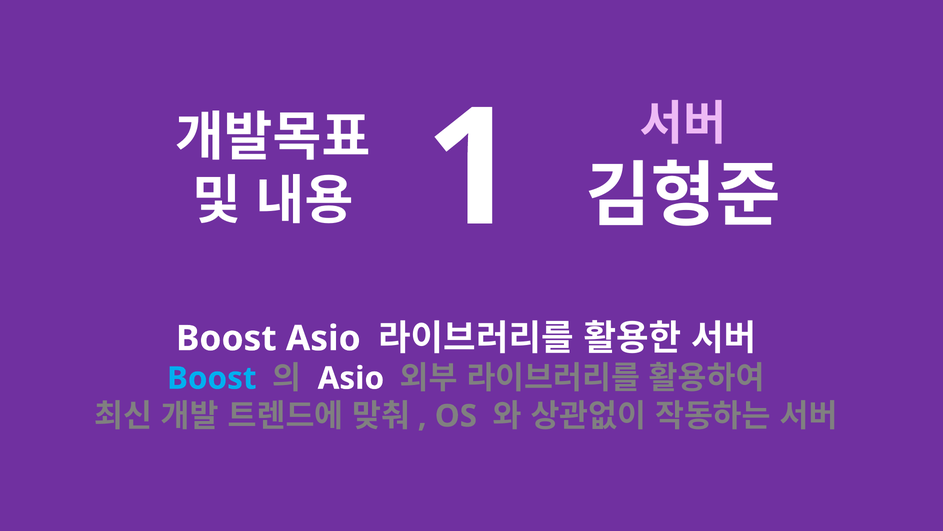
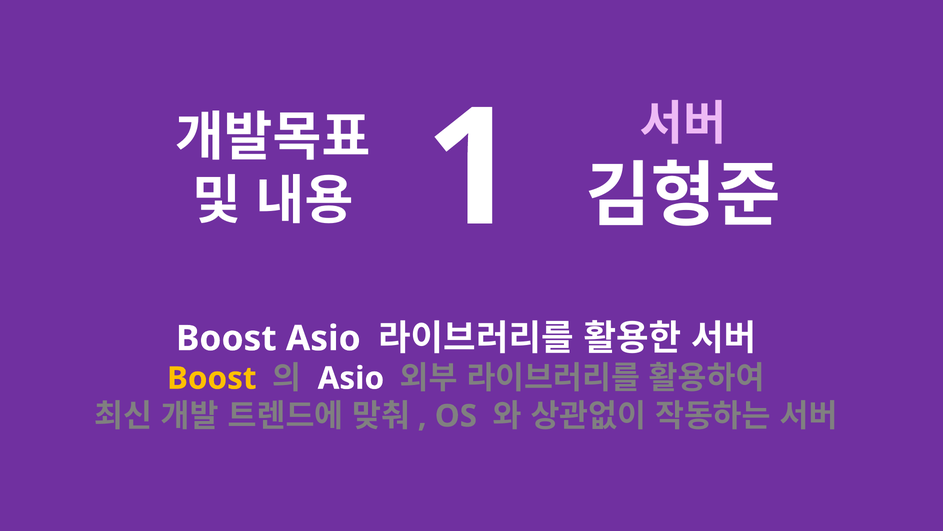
Boost at (212, 378) colour: light blue -> yellow
